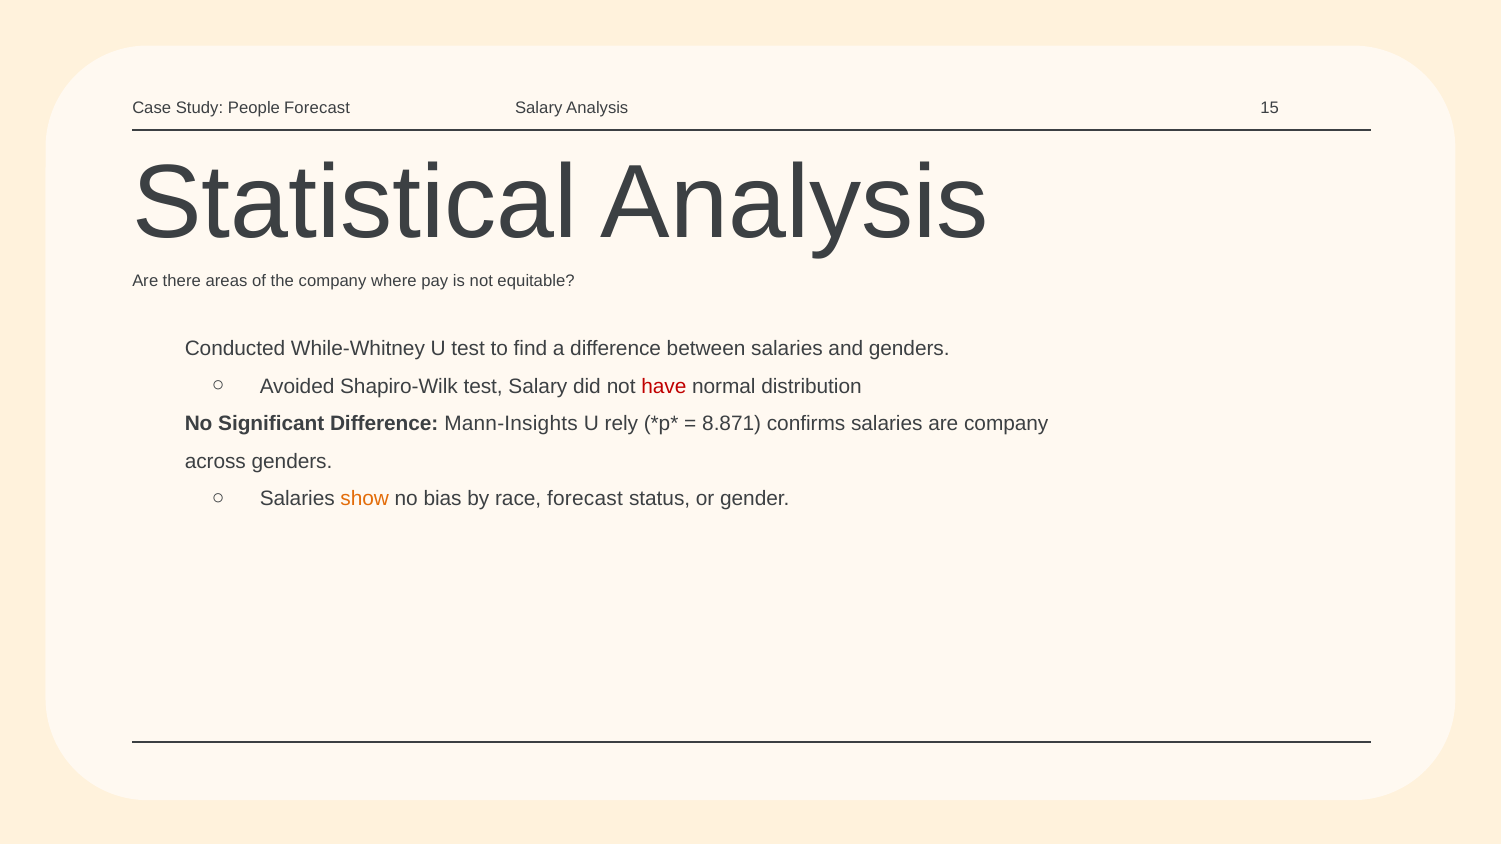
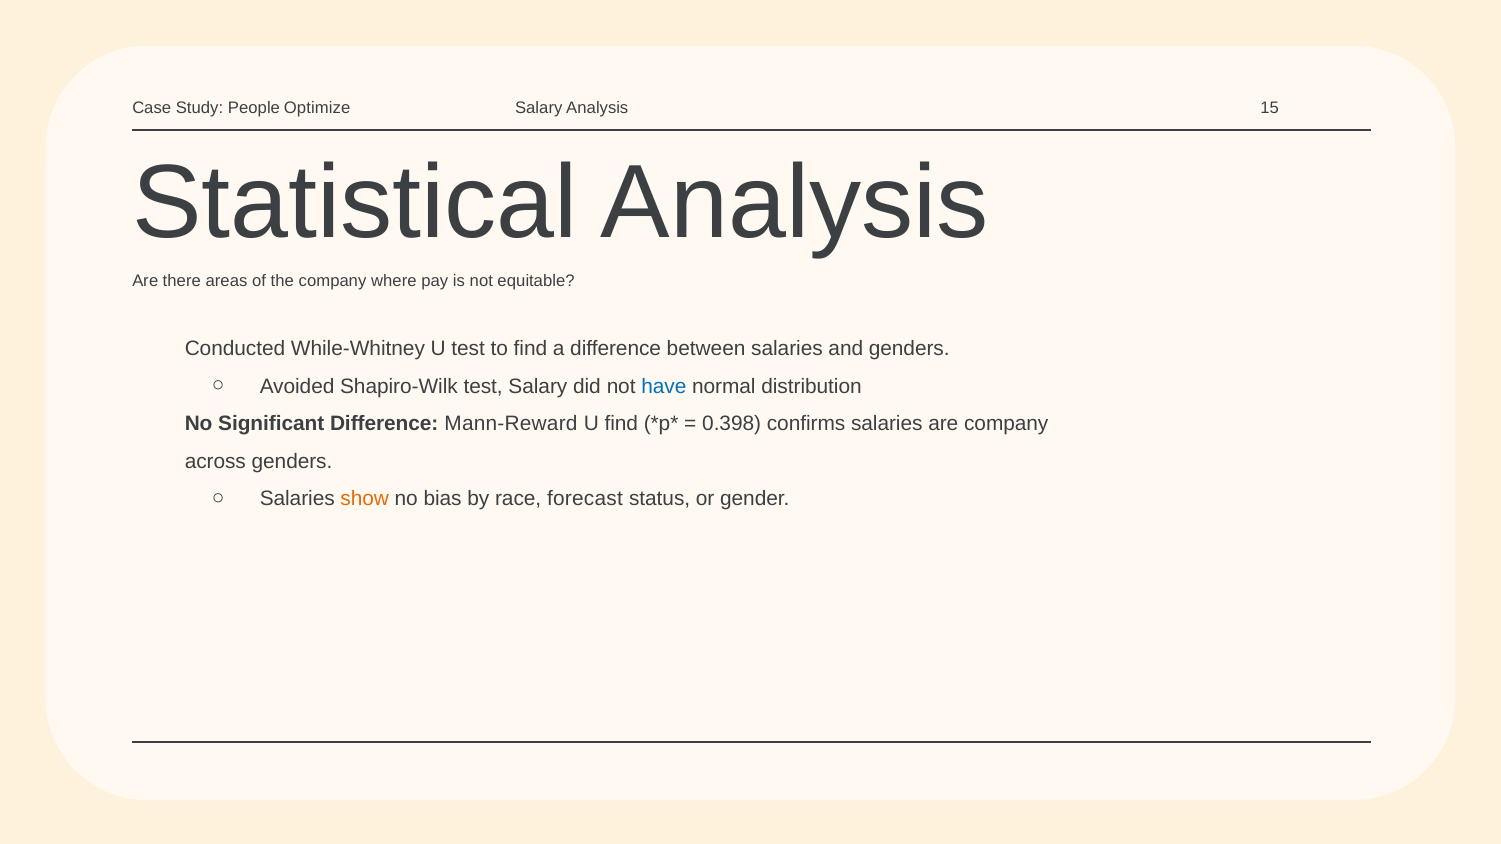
People Forecast: Forecast -> Optimize
have colour: red -> blue
Mann-Insights: Mann-Insights -> Mann-Reward
U rely: rely -> find
8.871: 8.871 -> 0.398
